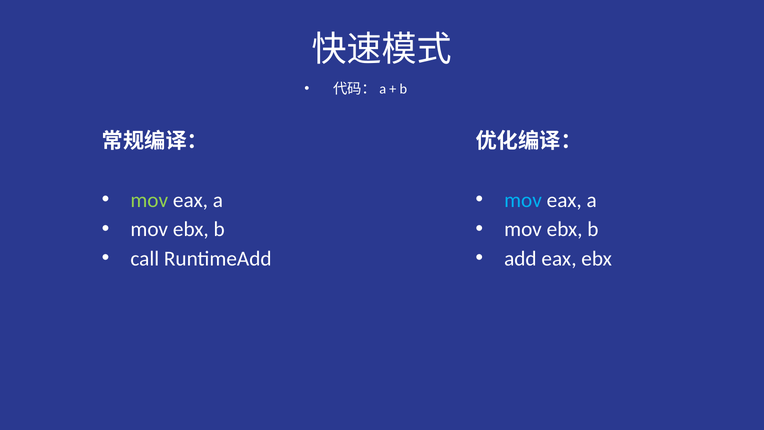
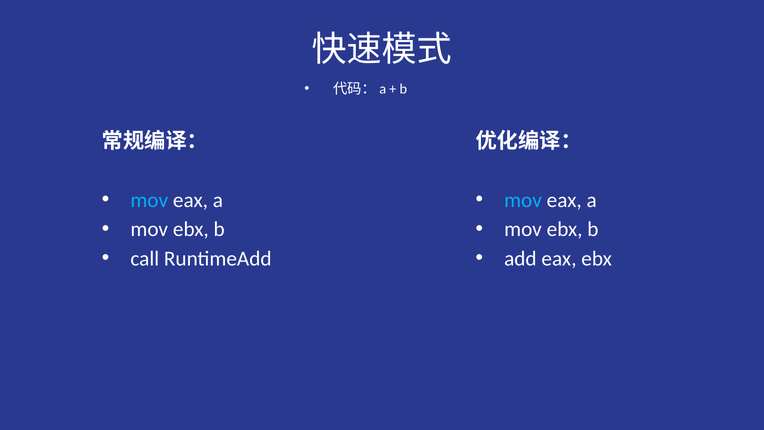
mov at (149, 200) colour: light green -> light blue
